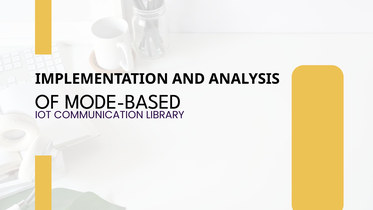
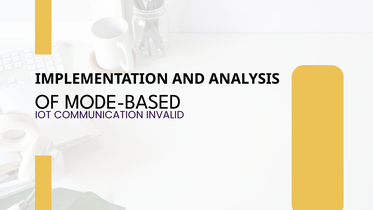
LIBRARY: LIBRARY -> INVALID
